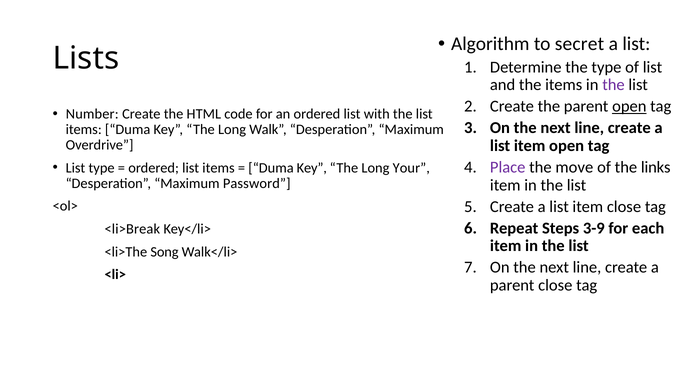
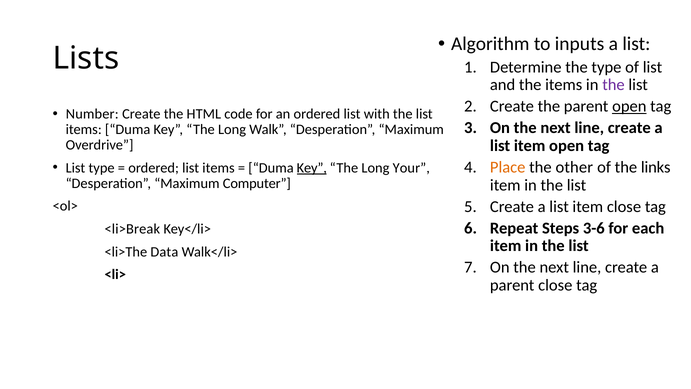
secret: secret -> inputs
Place colour: purple -> orange
move: move -> other
Key at (312, 168) underline: none -> present
Password: Password -> Computer
3-9: 3-9 -> 3-6
Song: Song -> Data
